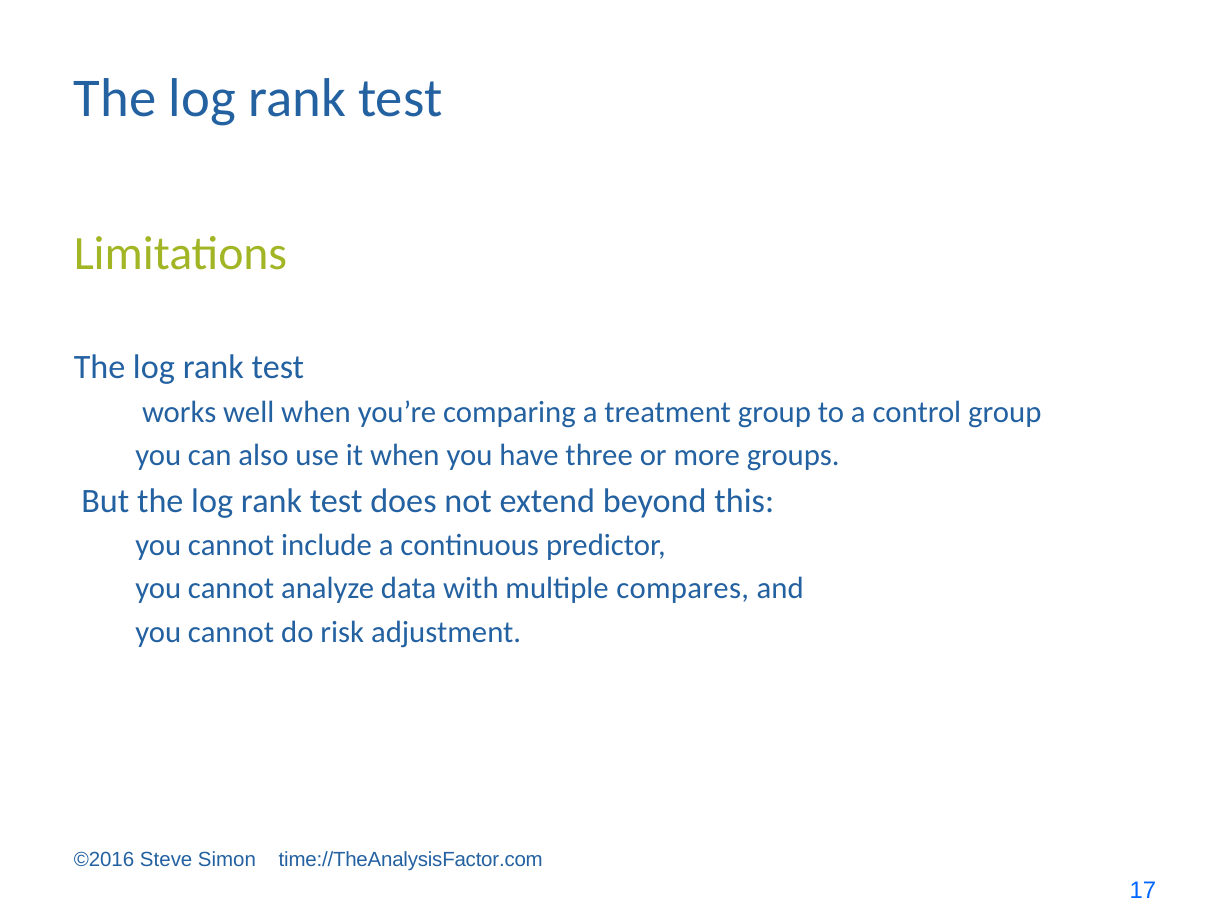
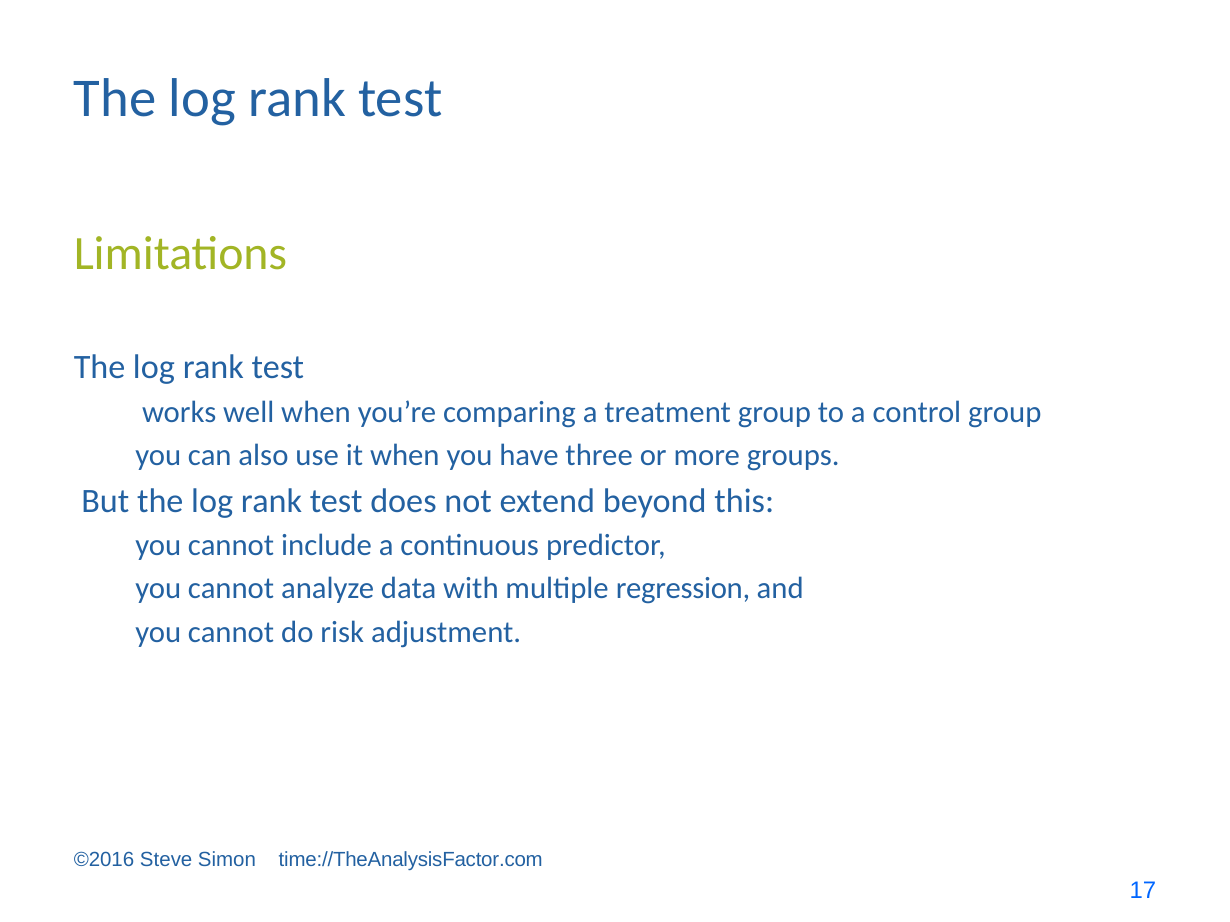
compares: compares -> regression
